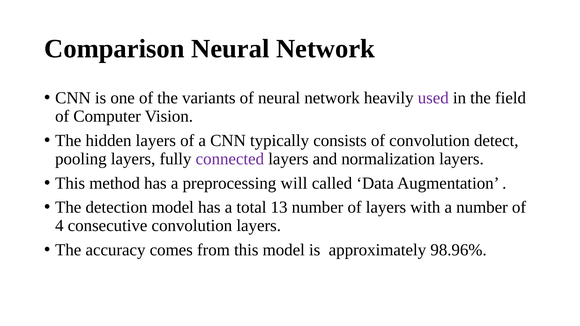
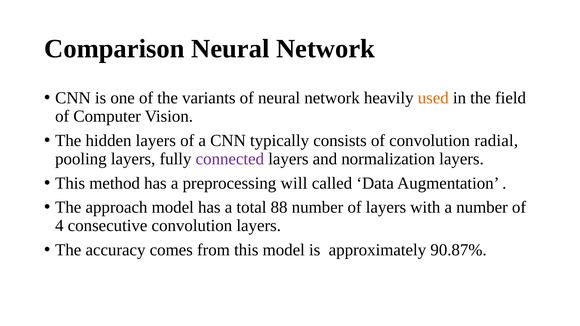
used colour: purple -> orange
detect: detect -> radial
detection: detection -> approach
13: 13 -> 88
98.96%: 98.96% -> 90.87%
